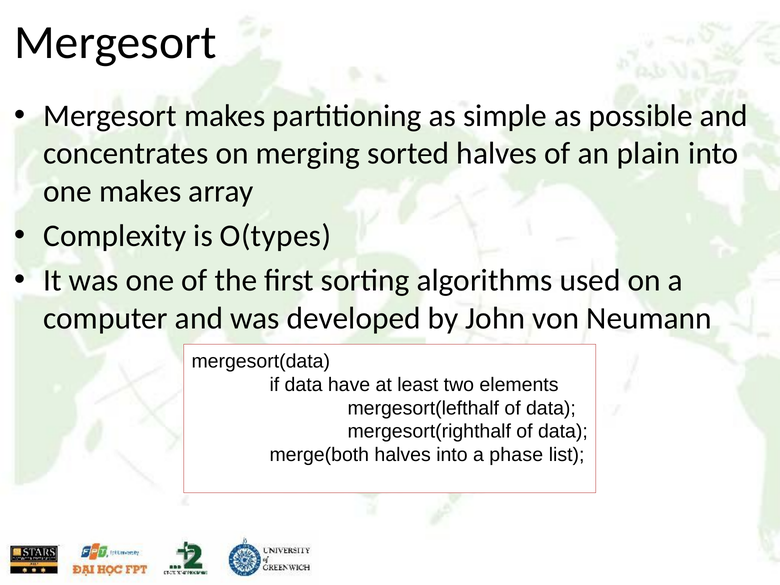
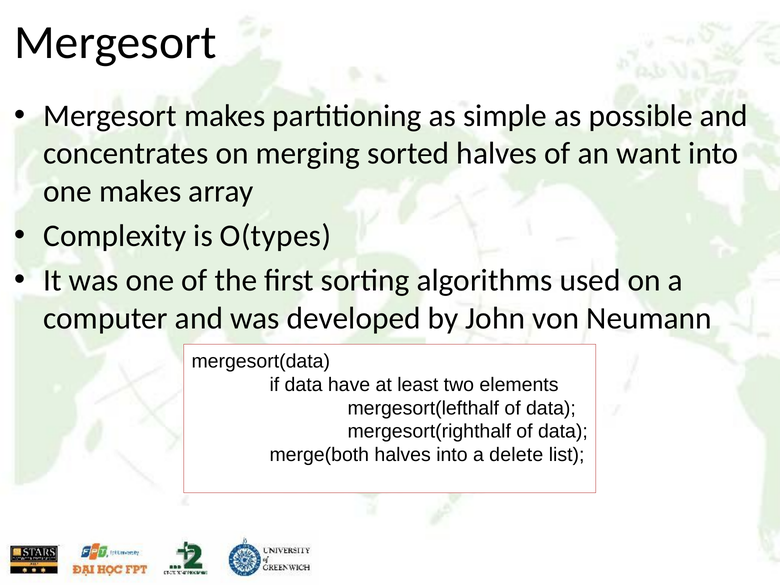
plain: plain -> want
phase: phase -> delete
